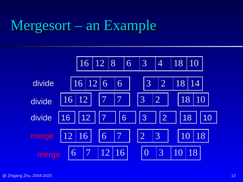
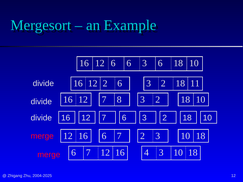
12 8: 8 -> 6
3 4: 4 -> 6
12 6: 6 -> 2
14: 14 -> 11
7 7: 7 -> 8
0: 0 -> 4
